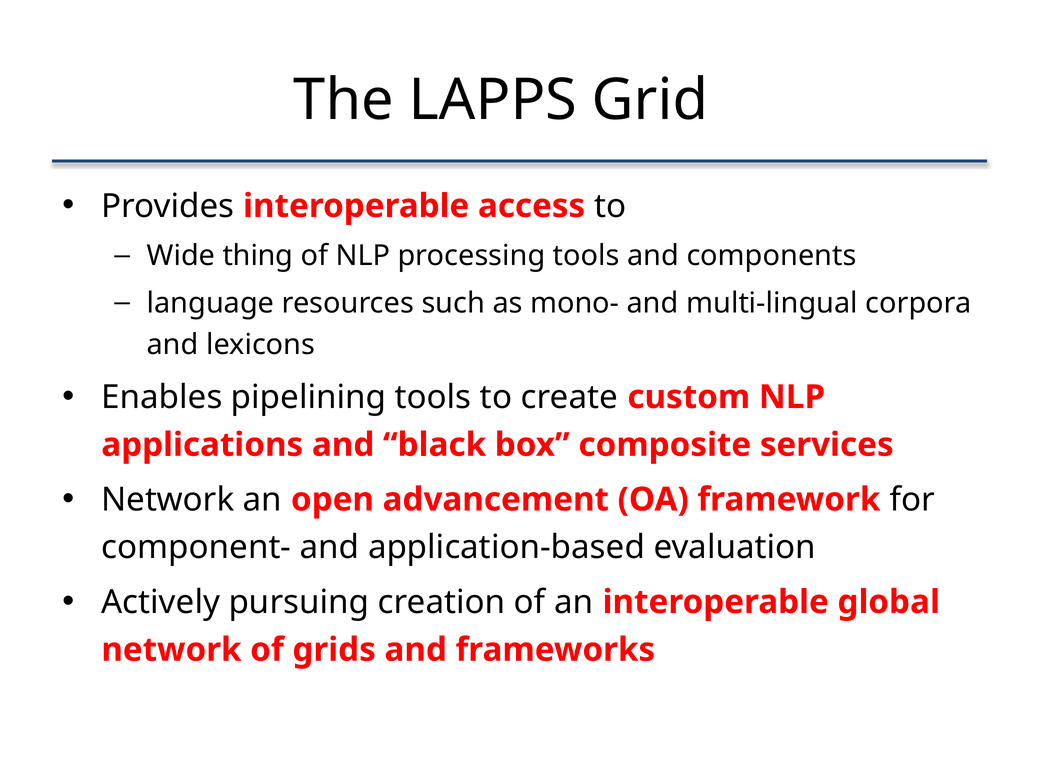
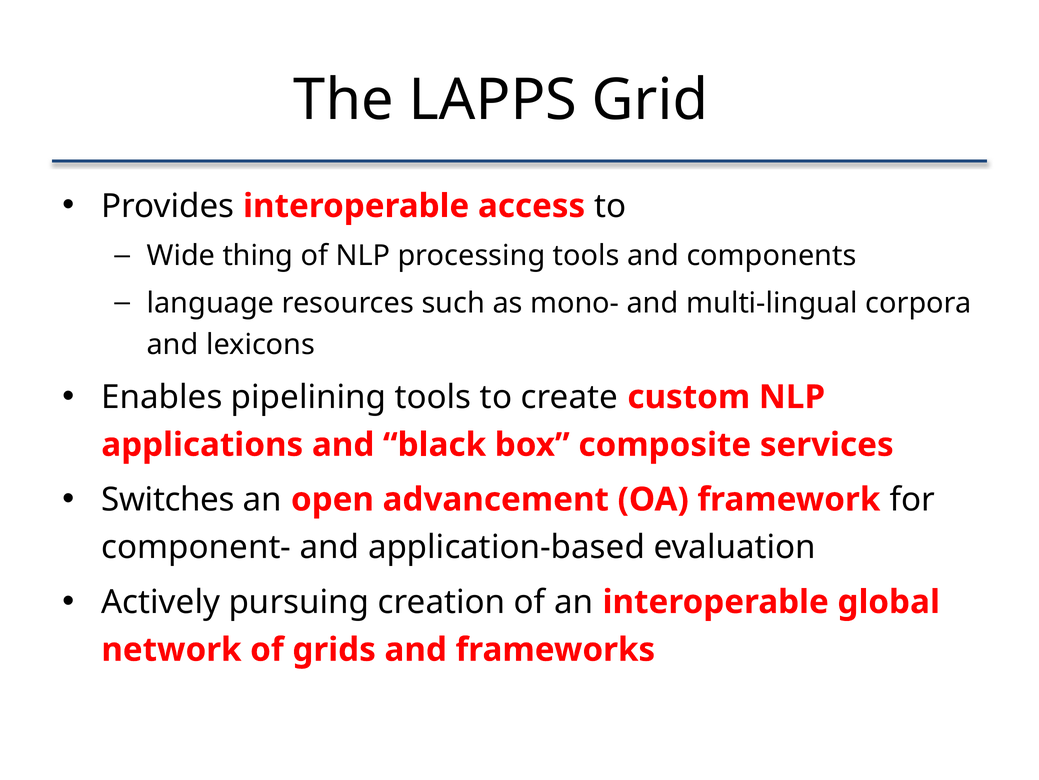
Network at (168, 499): Network -> Switches
